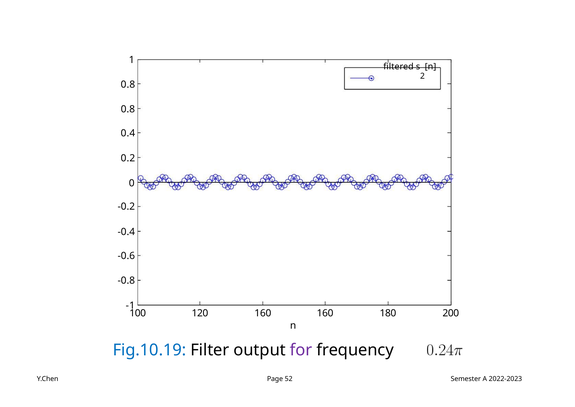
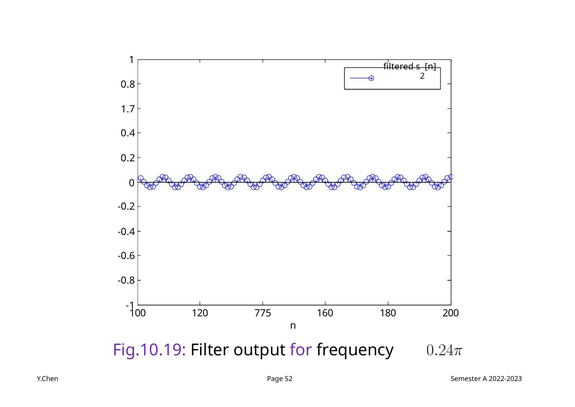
0.8 at (128, 109): 0.8 -> 1.7
120 160: 160 -> 775
Fig.10.19 colour: blue -> purple
